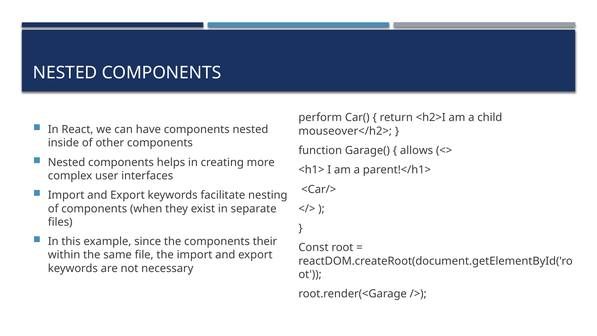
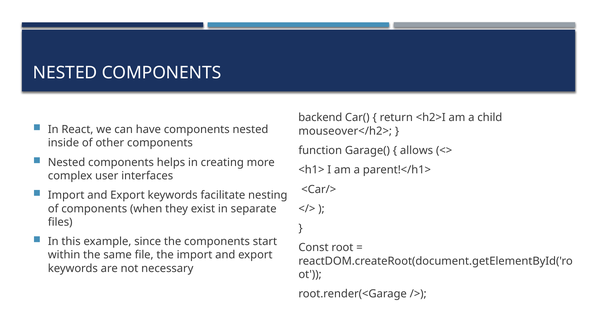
perform: perform -> backend
their: their -> start
